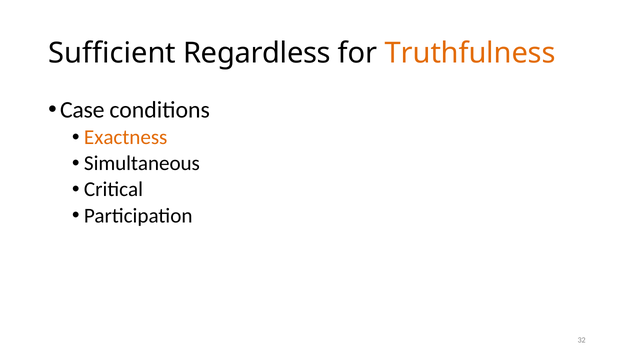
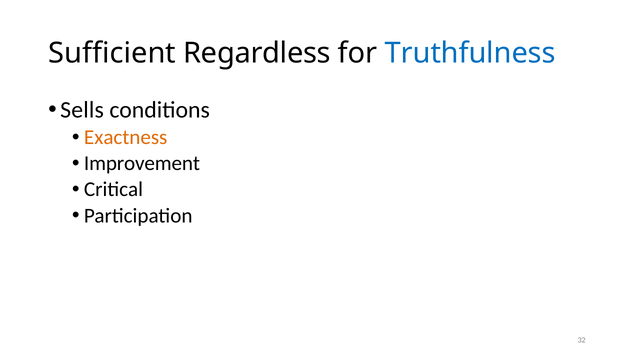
Truthfulness colour: orange -> blue
Case: Case -> Sells
Simultaneous: Simultaneous -> Improvement
